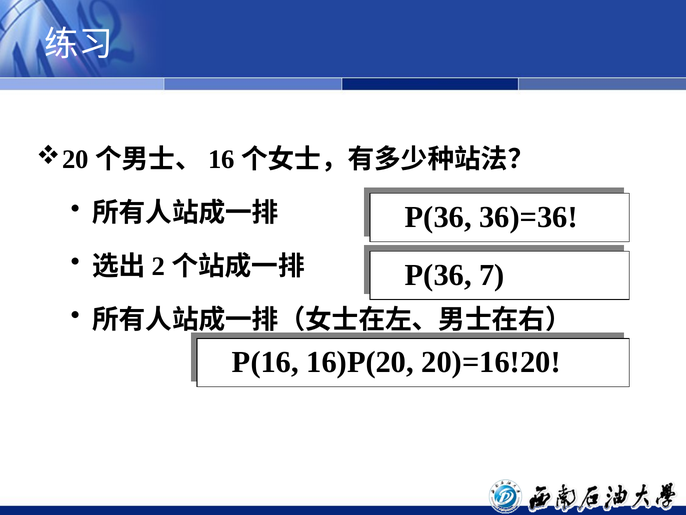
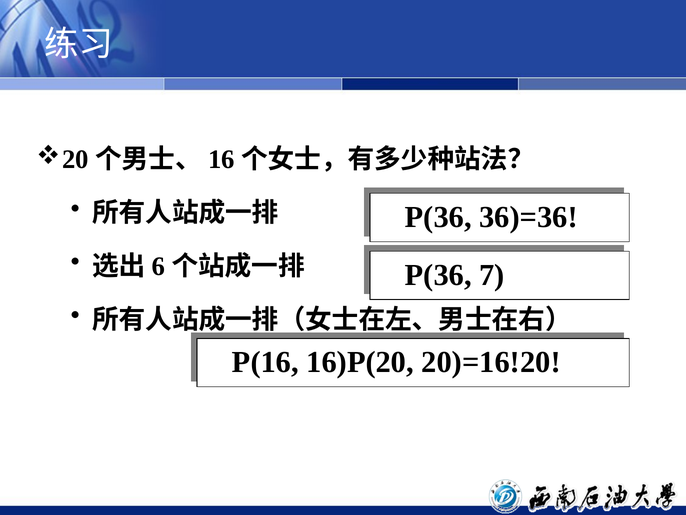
2: 2 -> 6
